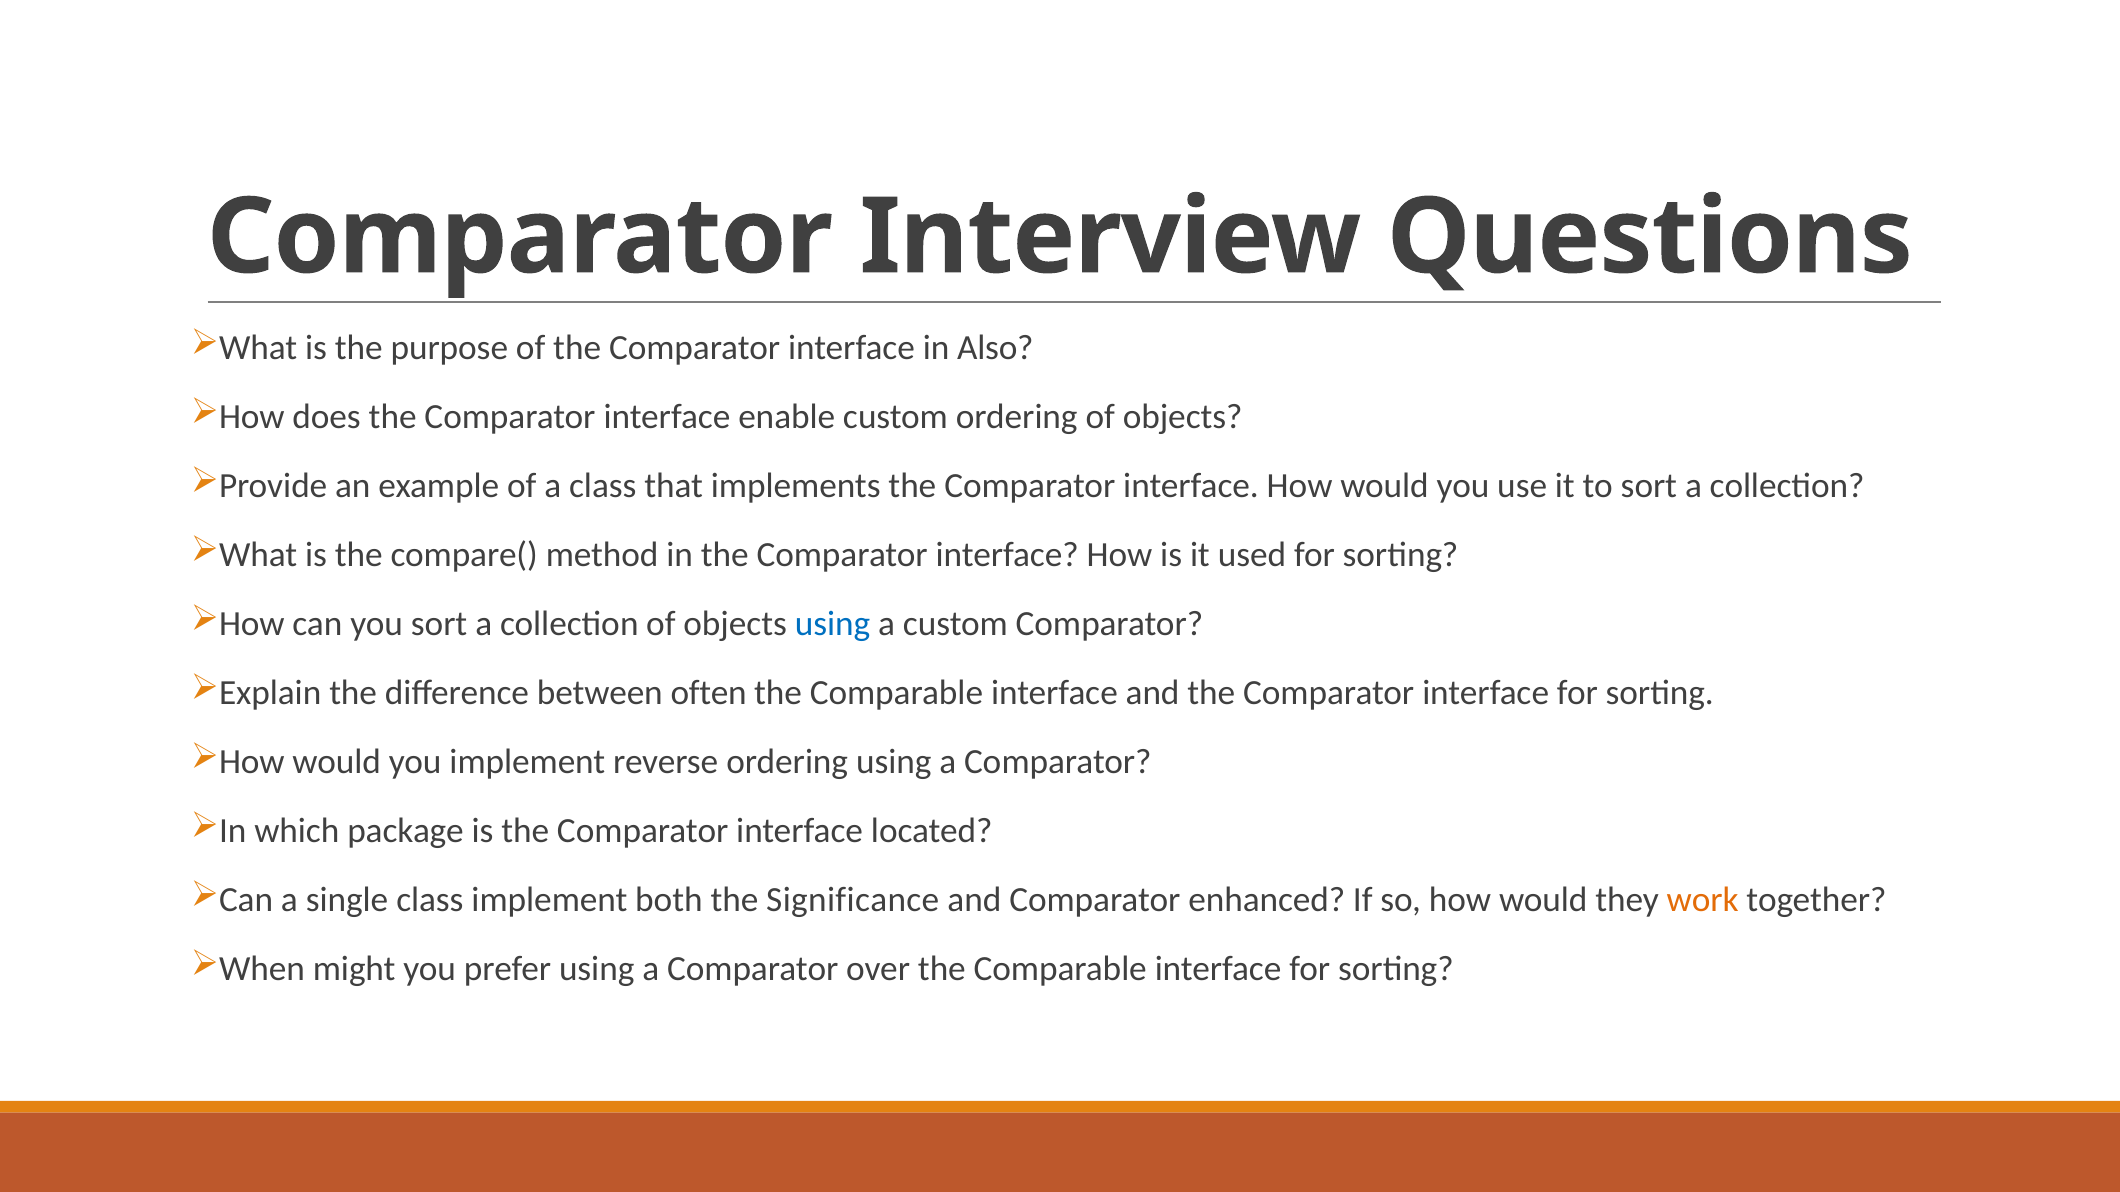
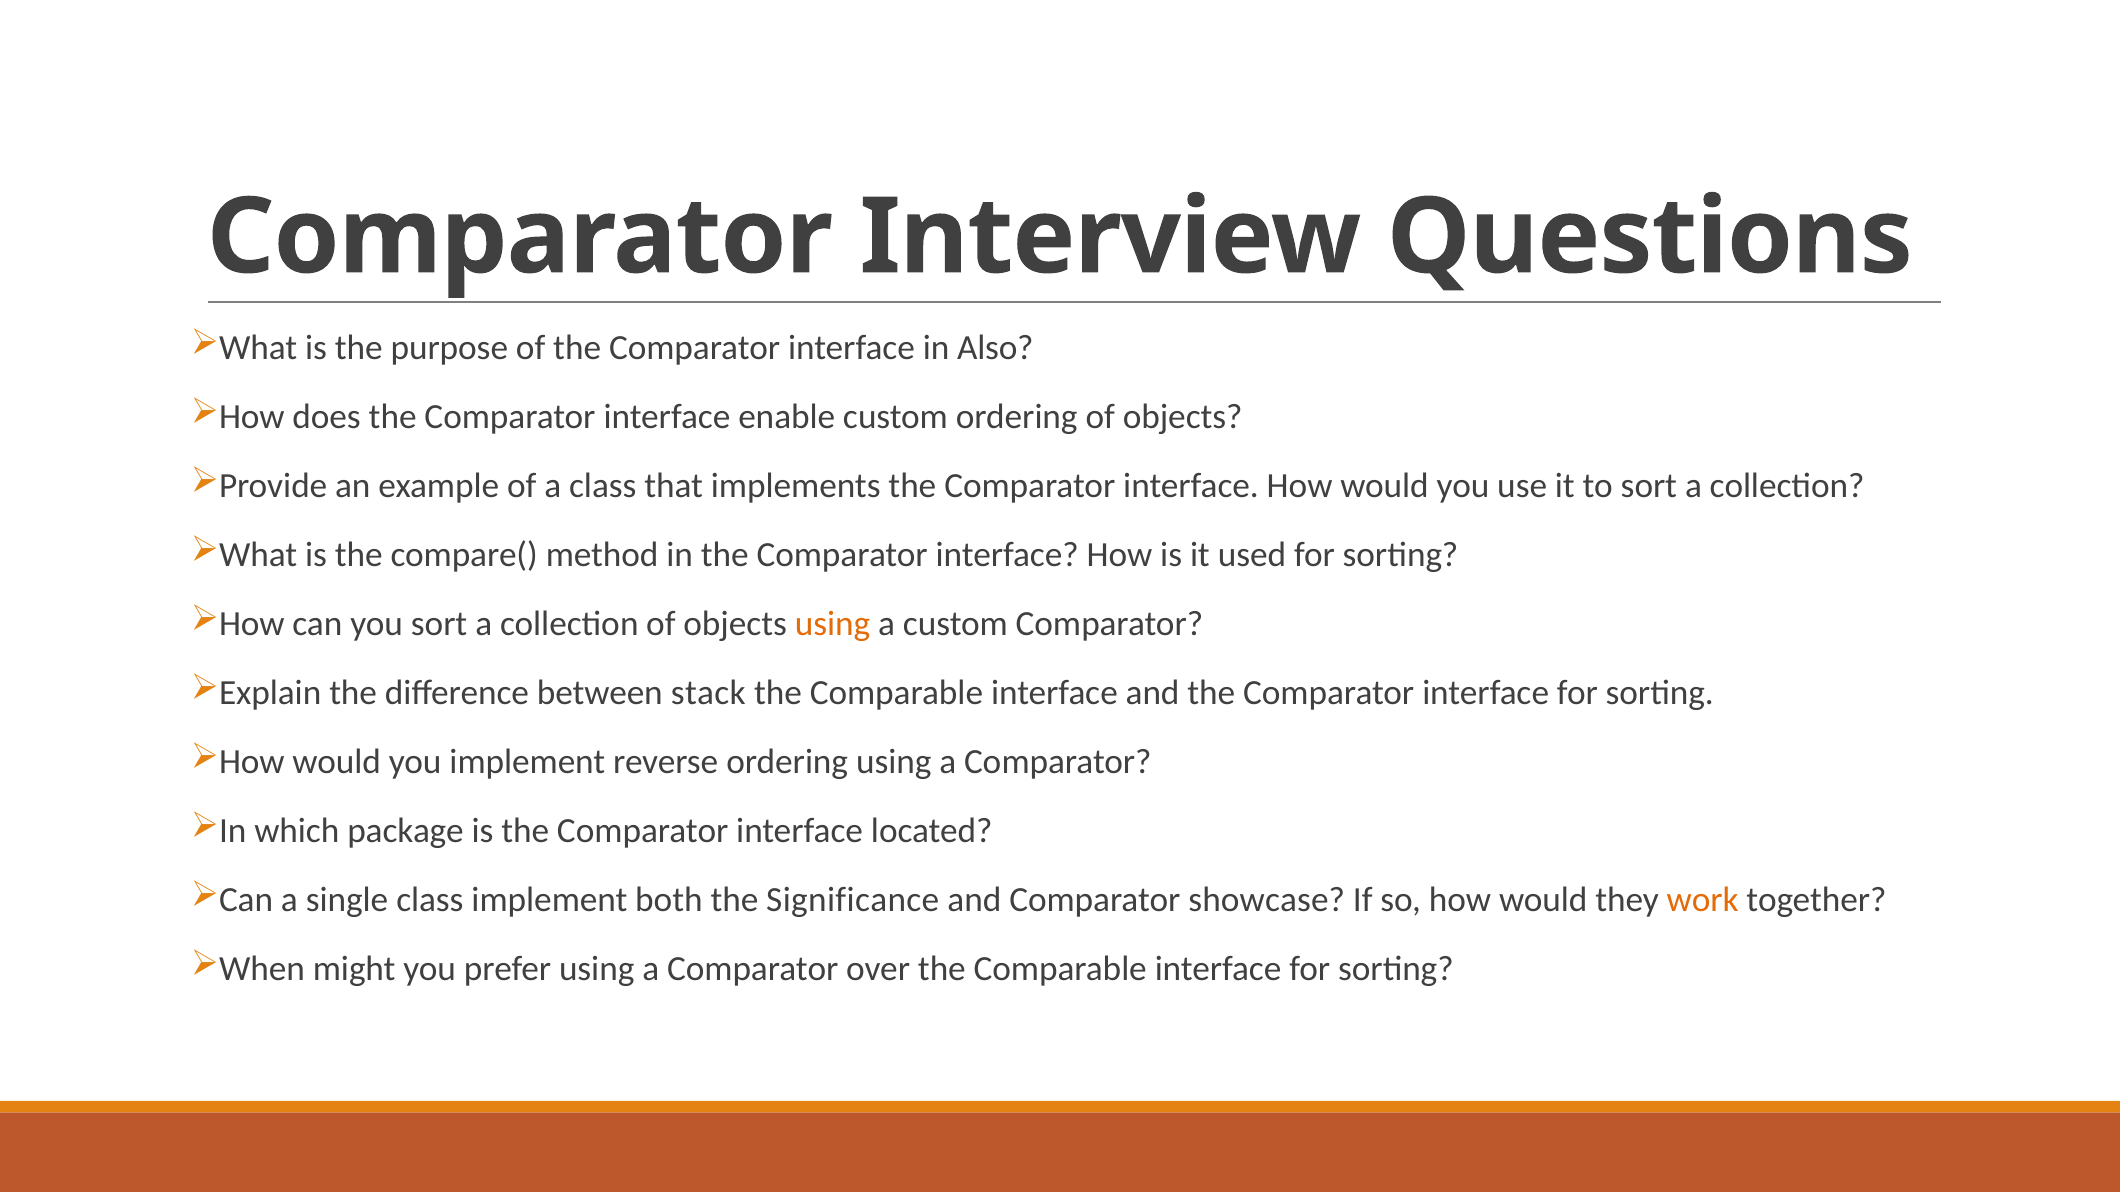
using at (833, 624) colour: blue -> orange
often: often -> stack
enhanced: enhanced -> showcase
